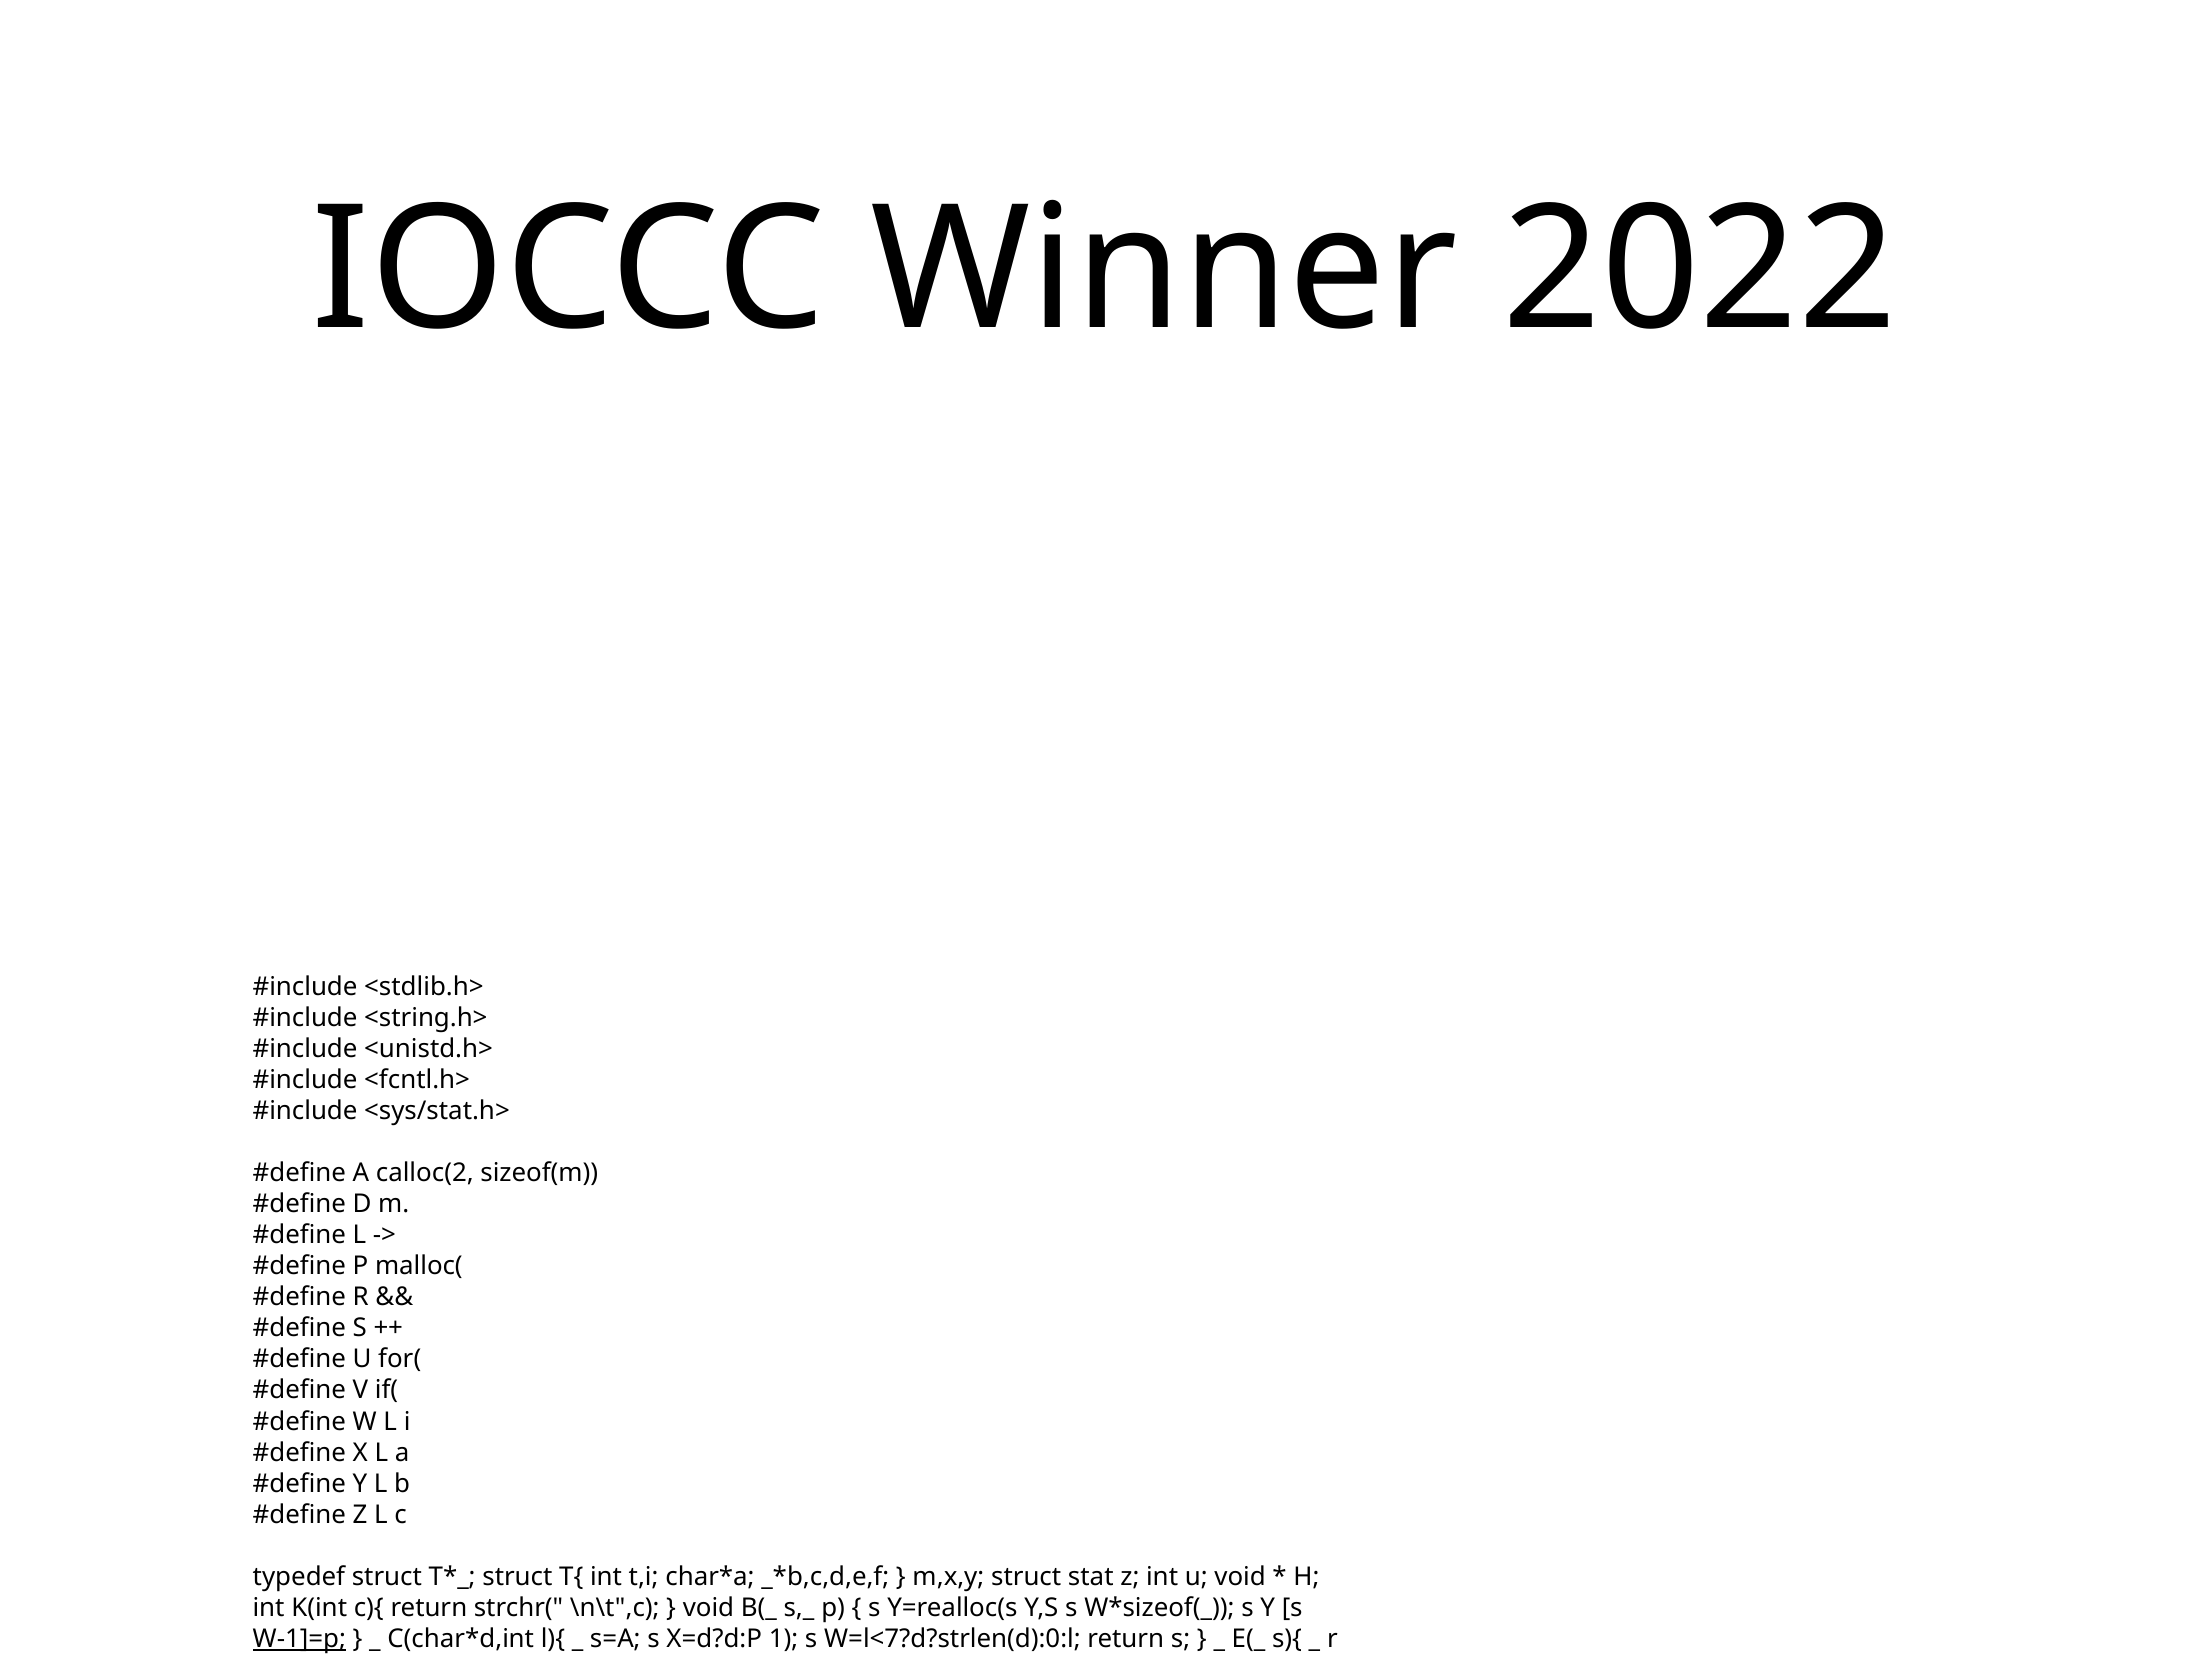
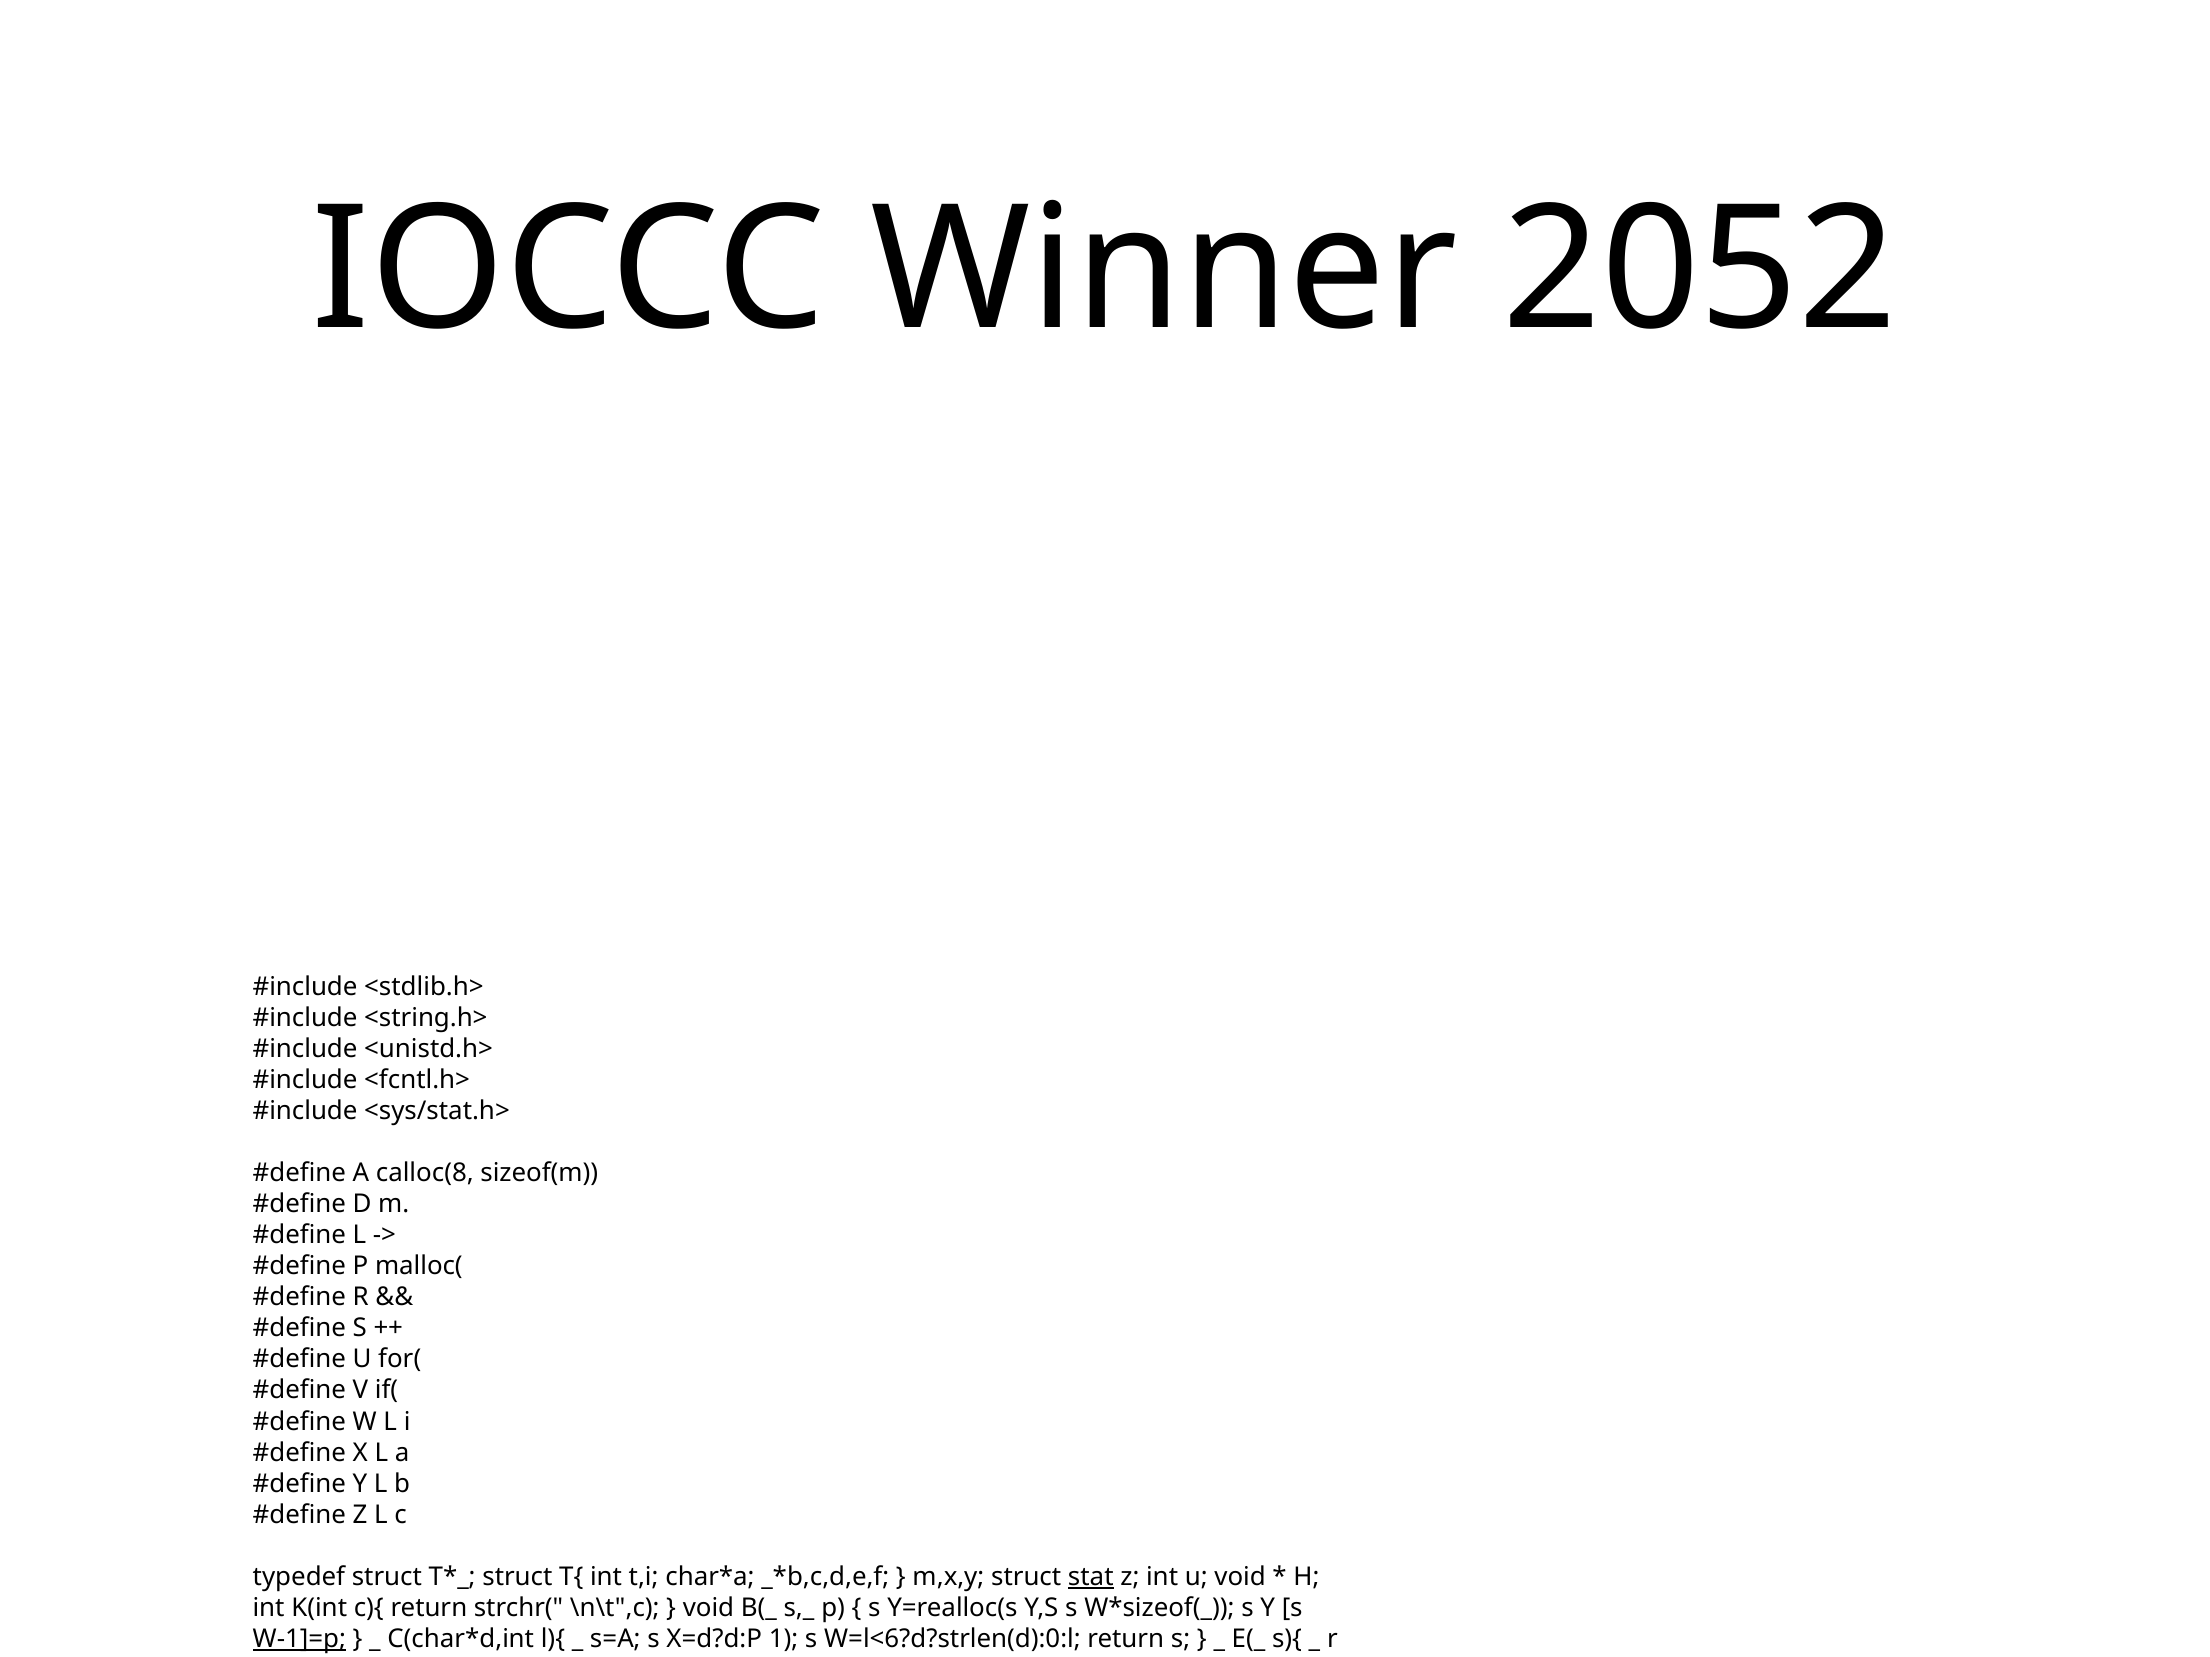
2022: 2022 -> 2052
calloc(2: calloc(2 -> calloc(8
stat underline: none -> present
W=l<7?d?strlen(d):0:l: W=l<7?d?strlen(d):0:l -> W=l<6?d?strlen(d):0:l
